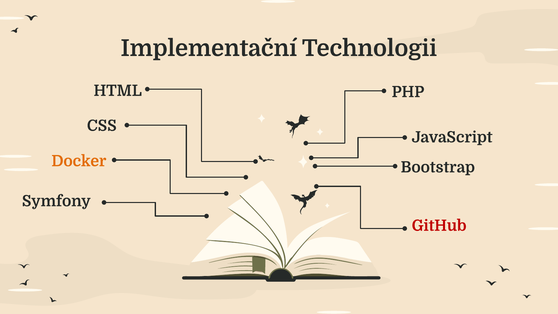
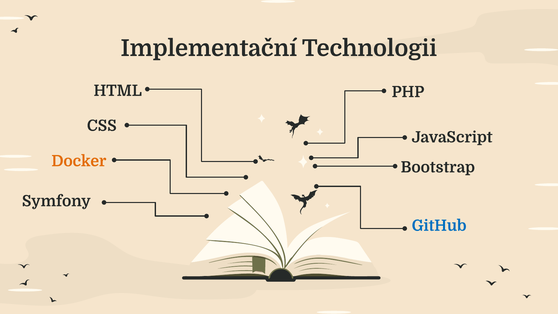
GitHub colour: red -> blue
